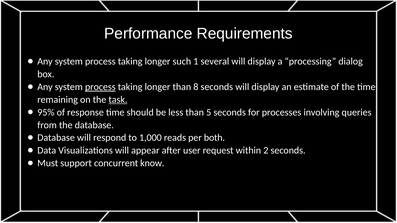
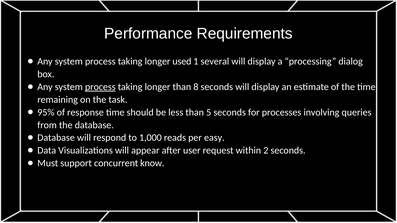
such: such -> used
task underline: present -> none
both: both -> easy
